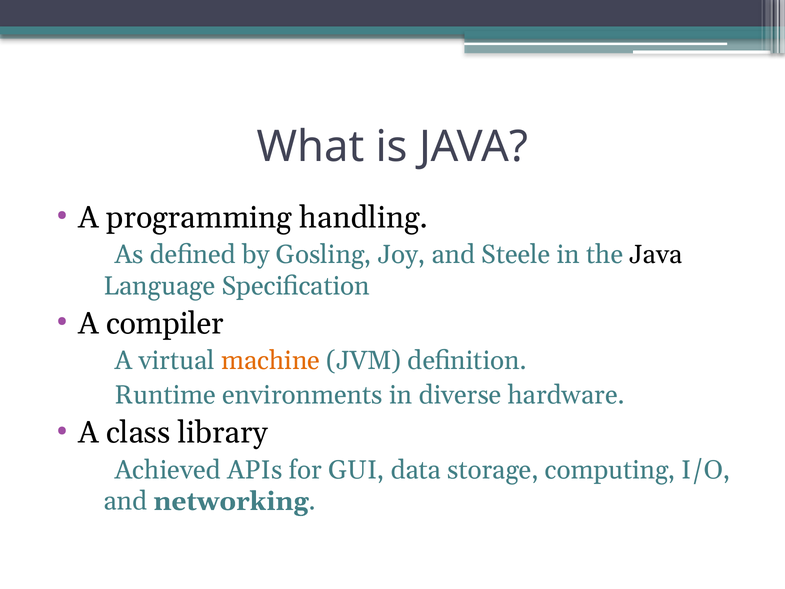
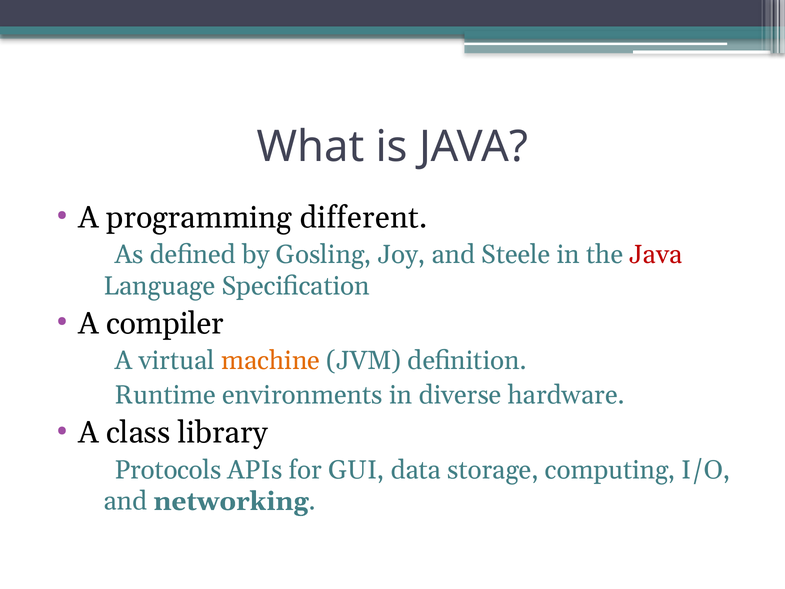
handling: handling -> different
Java at (656, 254) colour: black -> red
Achieved: Achieved -> Protocols
